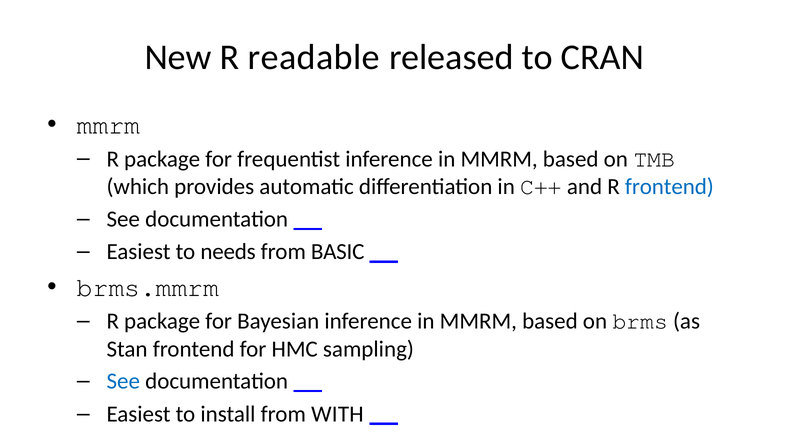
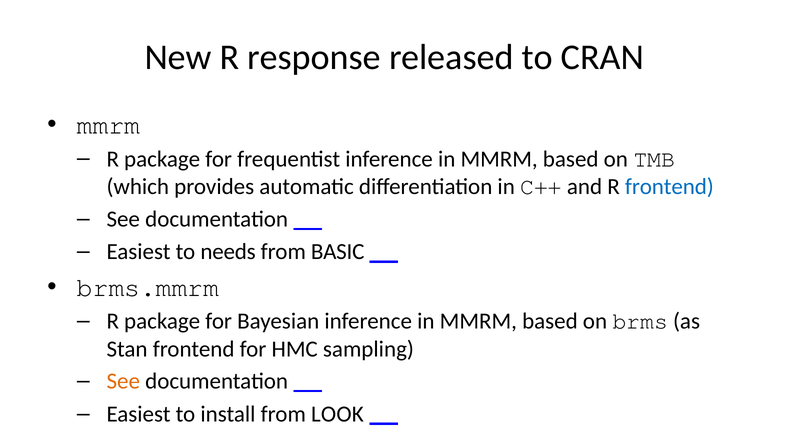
readable: readable -> response
See at (123, 381) colour: blue -> orange
WITH: WITH -> LOOK
